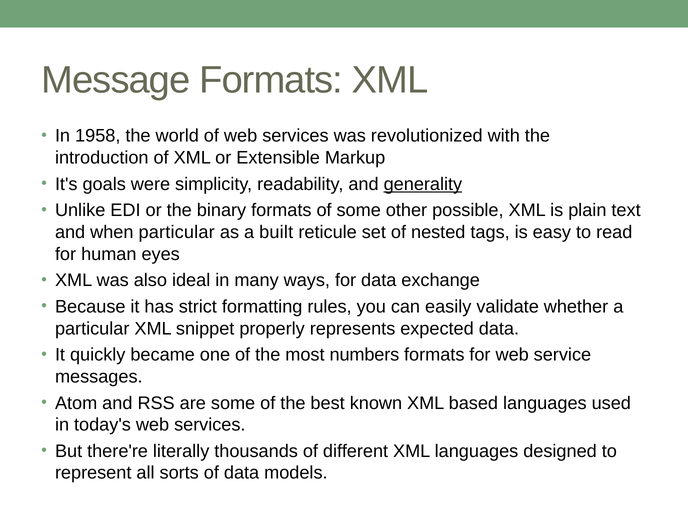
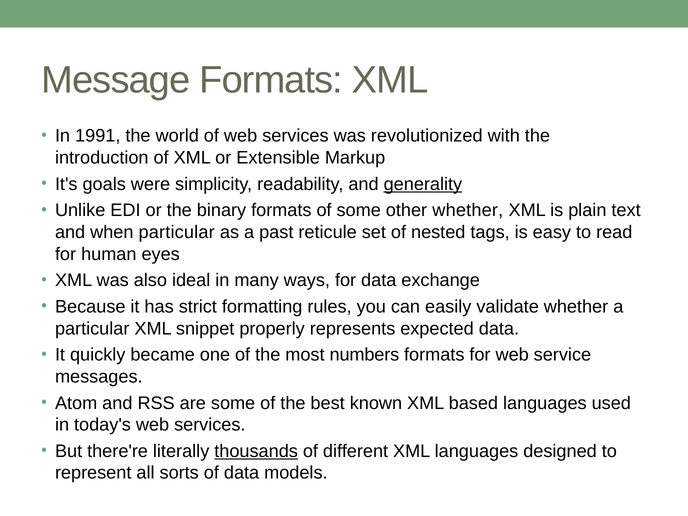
1958: 1958 -> 1991
other possible: possible -> whether
built: built -> past
thousands underline: none -> present
